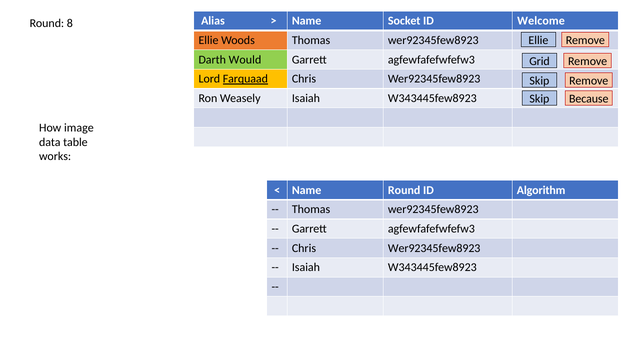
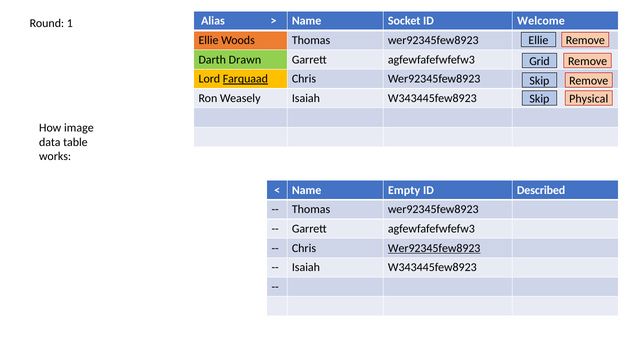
8: 8 -> 1
Would: Would -> Drawn
Because: Because -> Physical
Name Round: Round -> Empty
Algorithm: Algorithm -> Described
Wer92345few8923 at (434, 248) underline: none -> present
